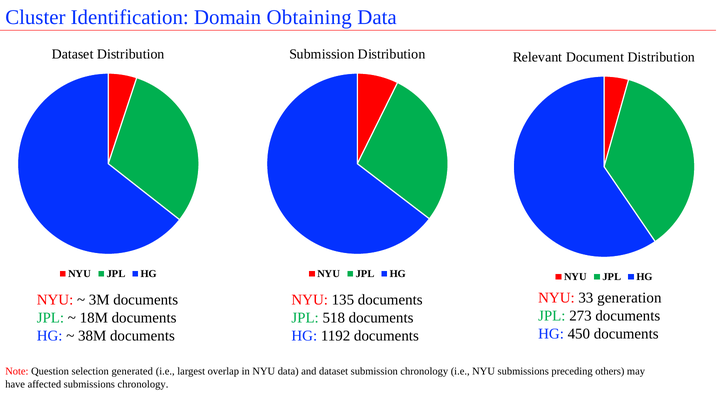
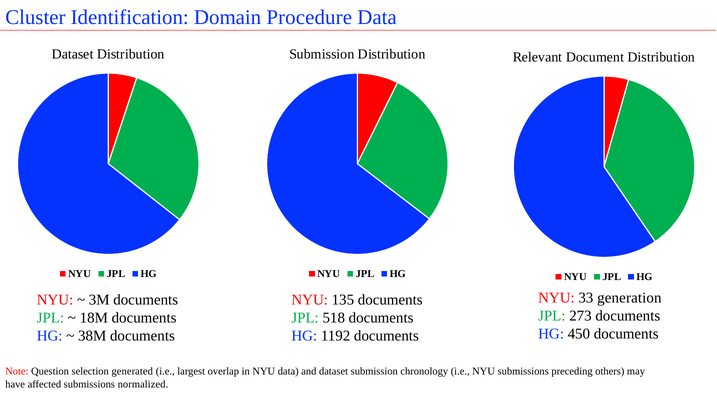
Obtaining: Obtaining -> Procedure
submissions chronology: chronology -> normalized
